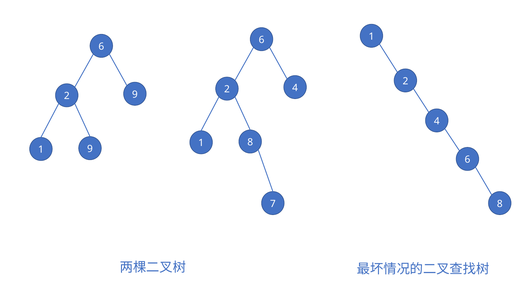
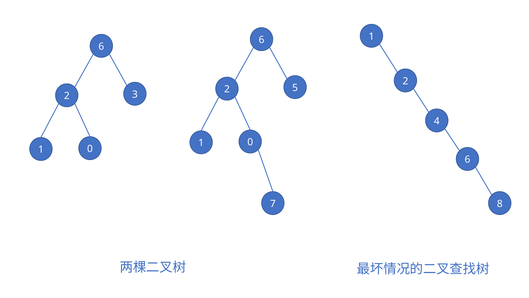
2 4: 4 -> 5
2 9: 9 -> 3
8 at (250, 142): 8 -> 0
9 at (90, 149): 9 -> 0
